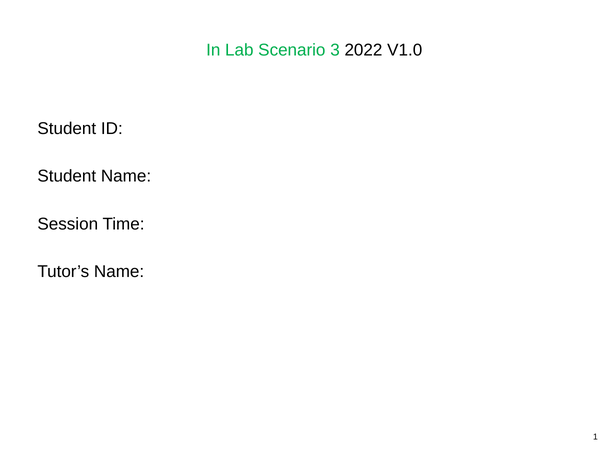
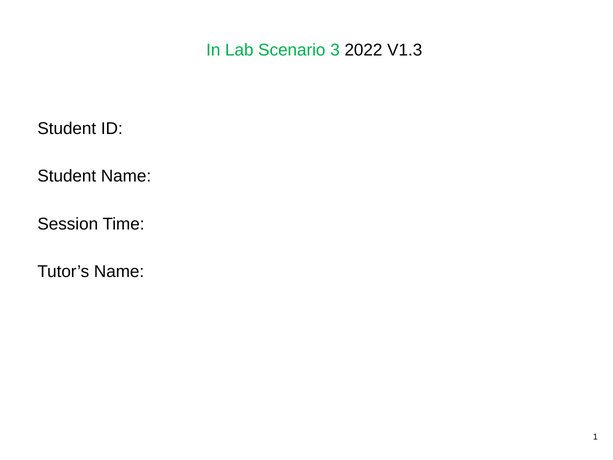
V1.0: V1.0 -> V1.3
